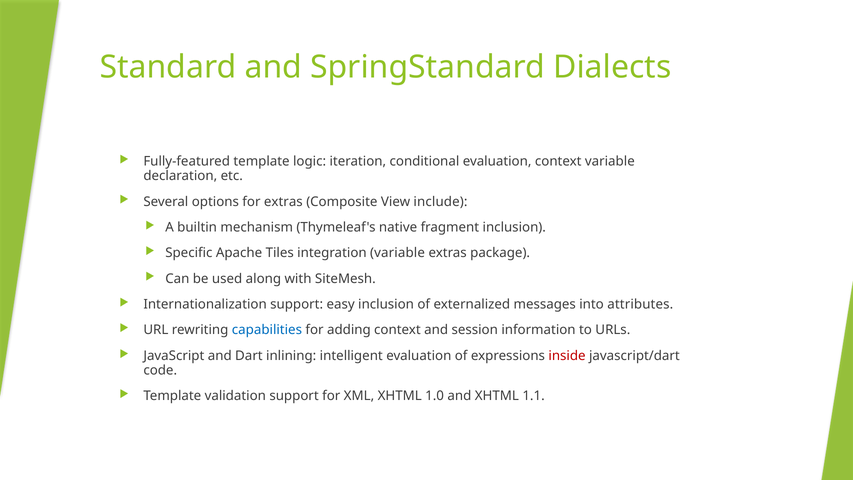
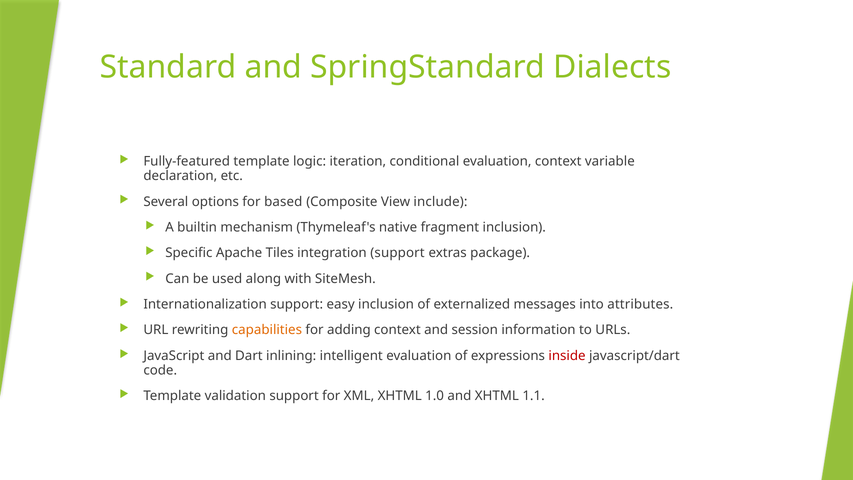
for extras: extras -> based
integration variable: variable -> support
capabilities colour: blue -> orange
